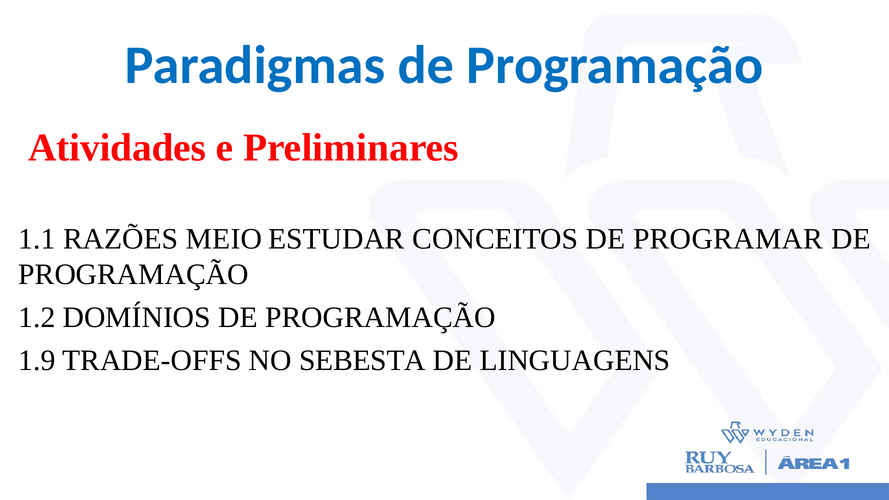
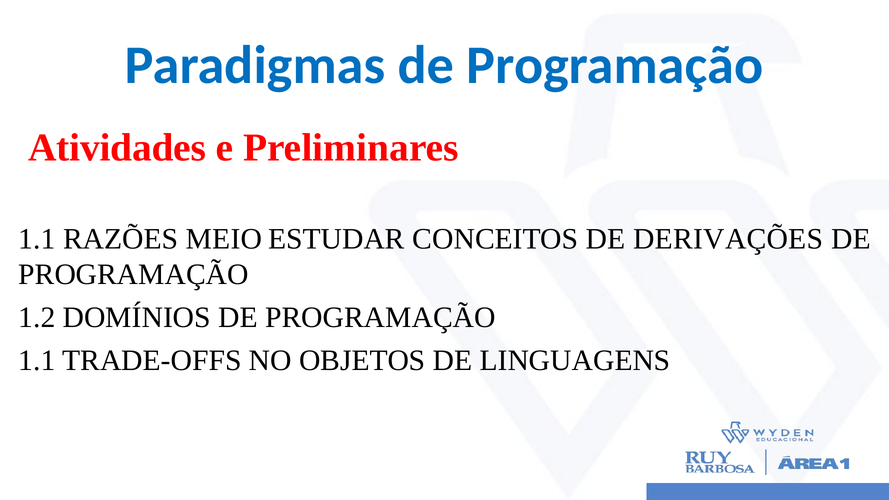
PROGRAMAR: PROGRAMAR -> DERIVAÇÕES
1.9 at (37, 360): 1.9 -> 1.1
SEBESTA: SEBESTA -> OBJETOS
